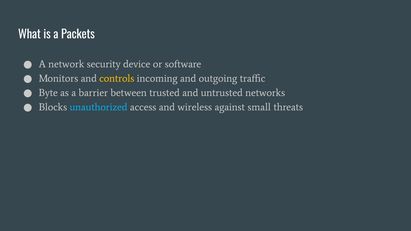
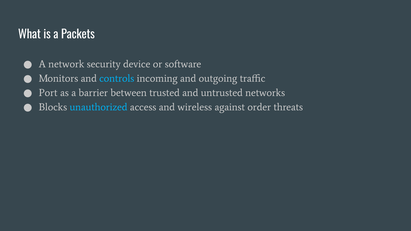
controls colour: yellow -> light blue
Byte: Byte -> Port
small: small -> order
